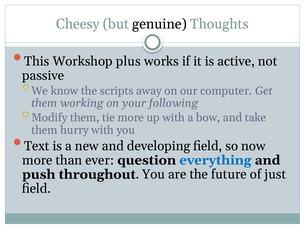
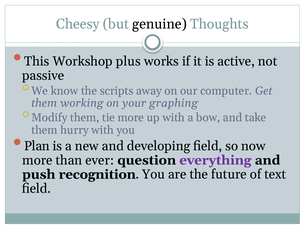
following: following -> graphing
Text: Text -> Plan
everything colour: blue -> purple
throughout: throughout -> recognition
just: just -> text
